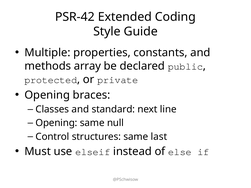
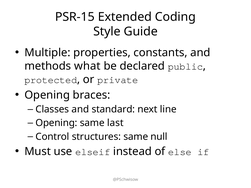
PSR-42: PSR-42 -> PSR-15
array: array -> what
null: null -> last
last: last -> null
